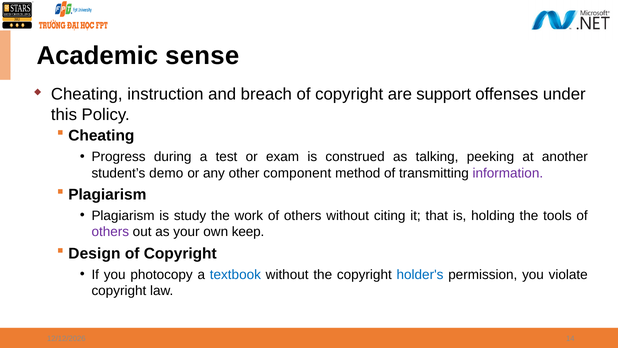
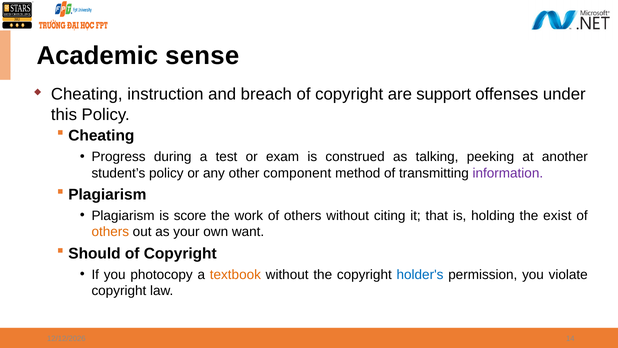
student’s demo: demo -> policy
study: study -> score
tools: tools -> exist
others at (110, 232) colour: purple -> orange
keep: keep -> want
Design: Design -> Should
textbook colour: blue -> orange
